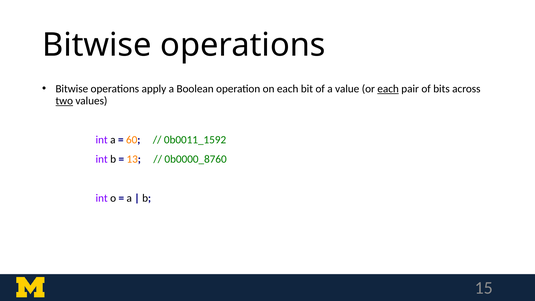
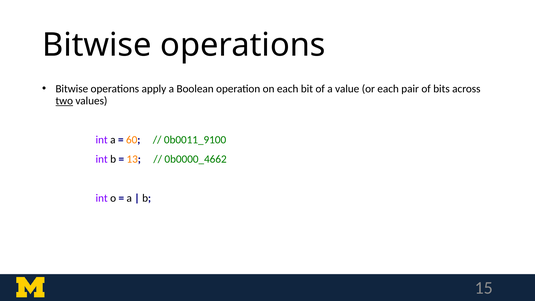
each at (388, 89) underline: present -> none
0b0011_1592: 0b0011_1592 -> 0b0011_9100
0b0000_8760: 0b0000_8760 -> 0b0000_4662
